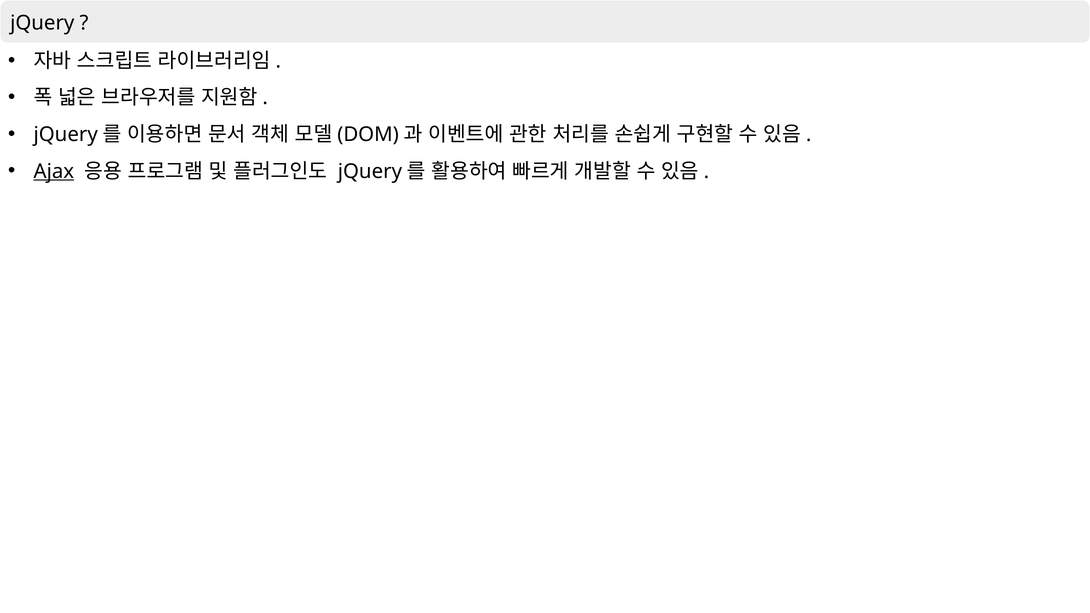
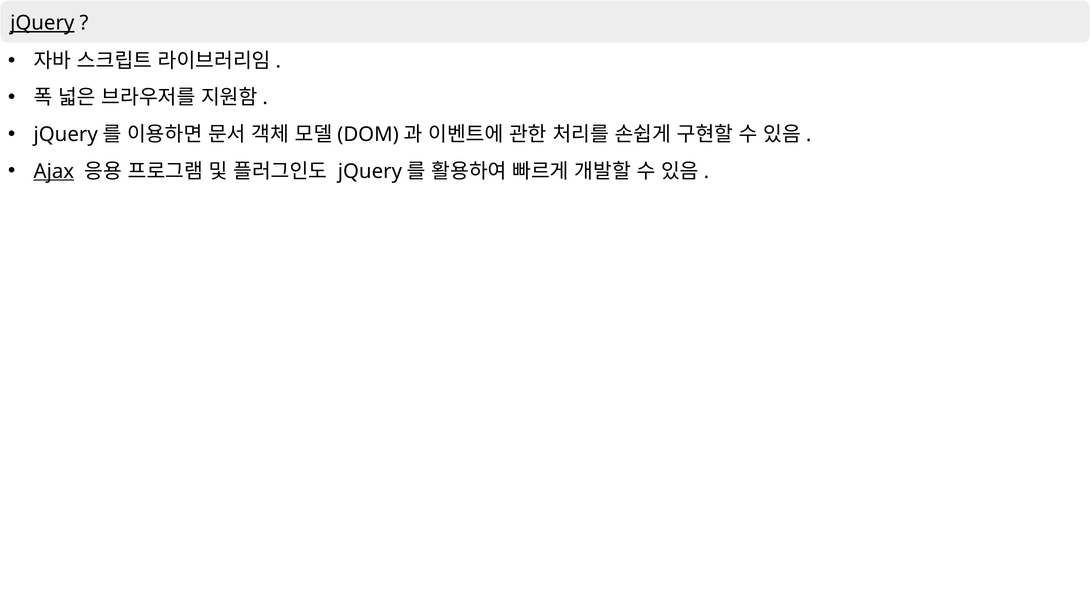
jQuery underline: none -> present
